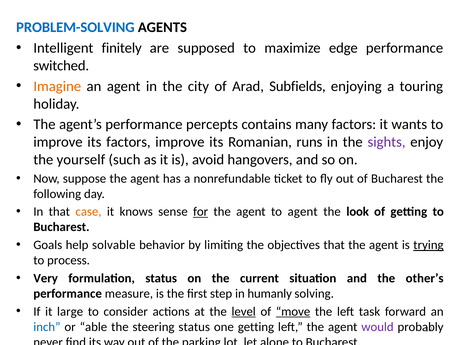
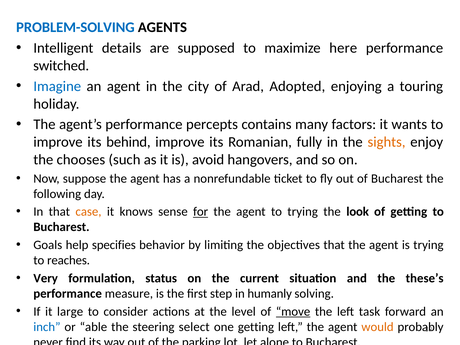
finitely: finitely -> details
edge: edge -> here
Imagine colour: orange -> blue
Subfields: Subfields -> Adopted
its factors: factors -> behind
runs: runs -> fully
sights colour: purple -> orange
yourself: yourself -> chooses
to agent: agent -> trying
solvable: solvable -> specifies
trying at (428, 245) underline: present -> none
process: process -> reaches
other’s: other’s -> these’s
level underline: present -> none
steering status: status -> select
would colour: purple -> orange
